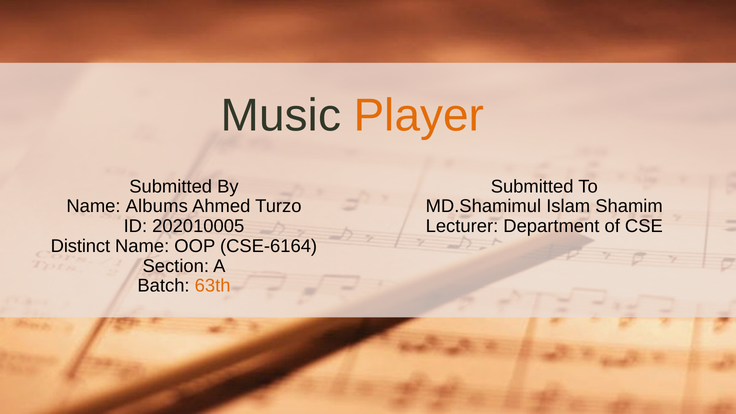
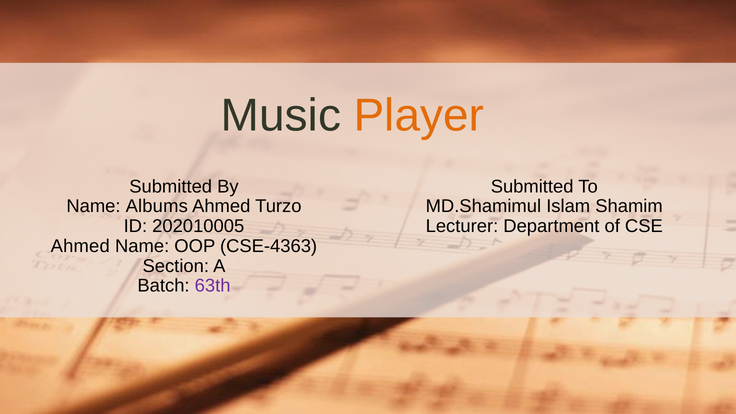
Distinct at (80, 246): Distinct -> Ahmed
CSE-6164: CSE-6164 -> CSE-4363
63th colour: orange -> purple
